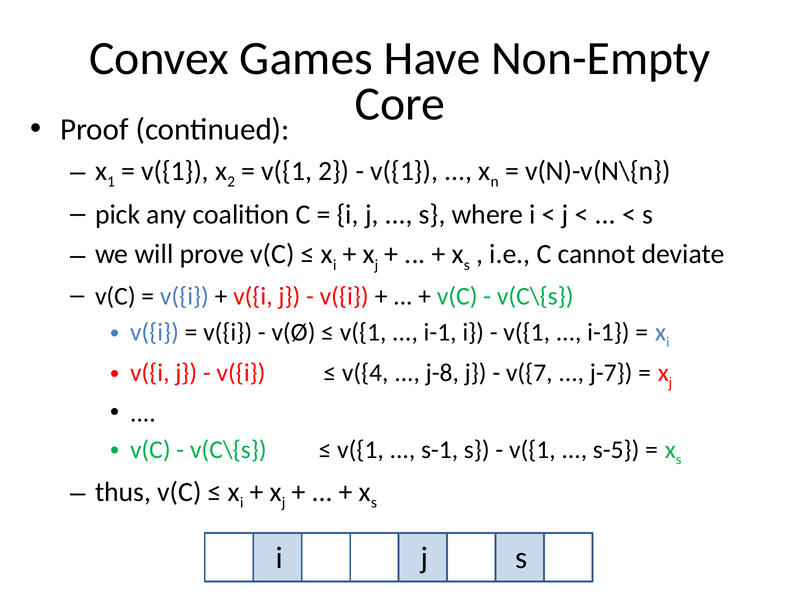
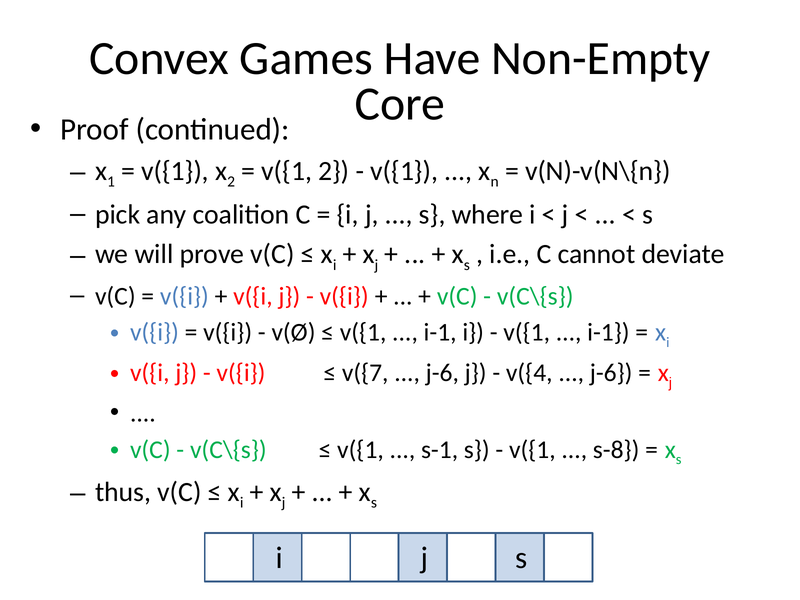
v({4: v({4 -> v({7
j-8 at (442, 373): j-8 -> j-6
v({7: v({7 -> v({4
j-7 at (611, 373): j-7 -> j-6
s-5: s-5 -> s-8
